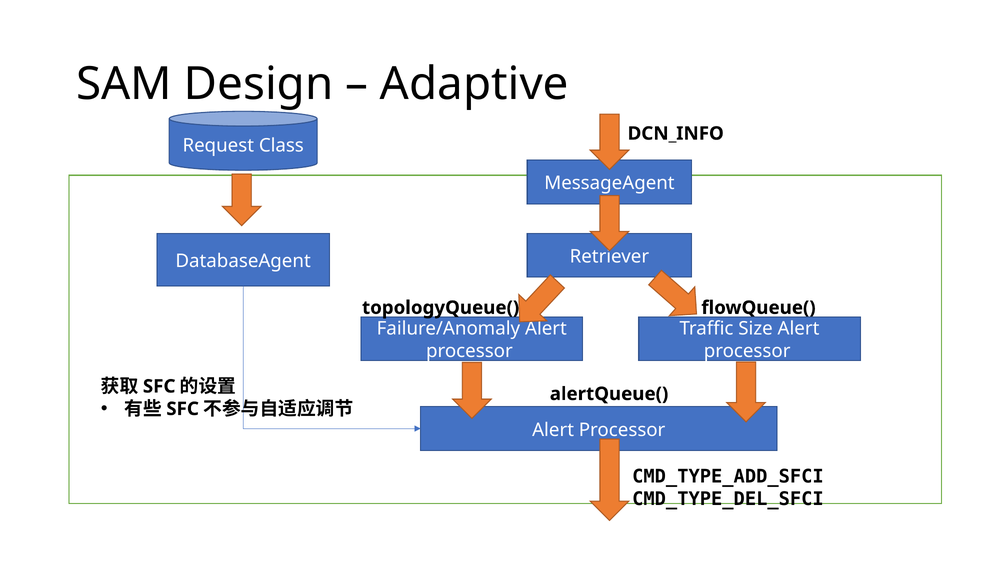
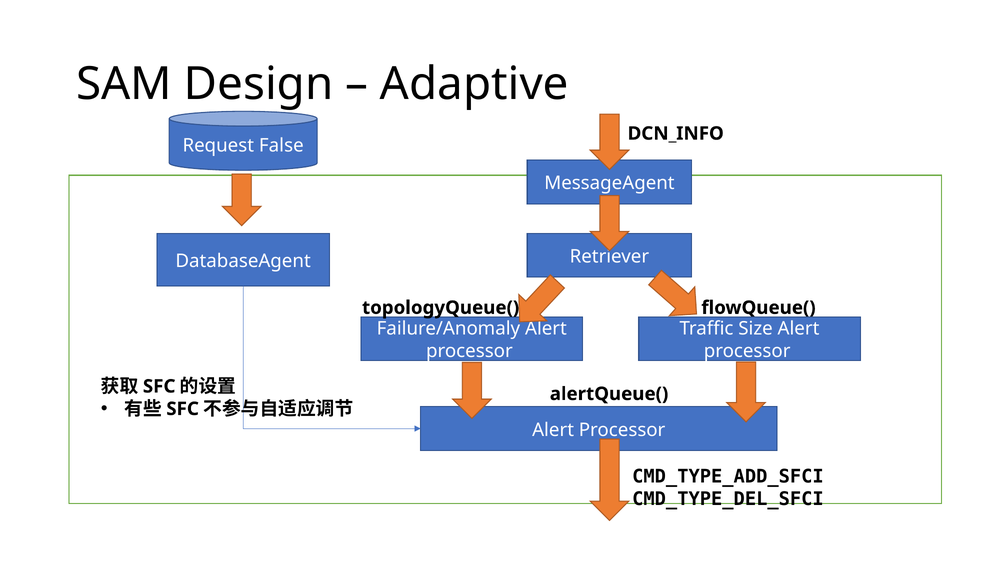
Class: Class -> False
